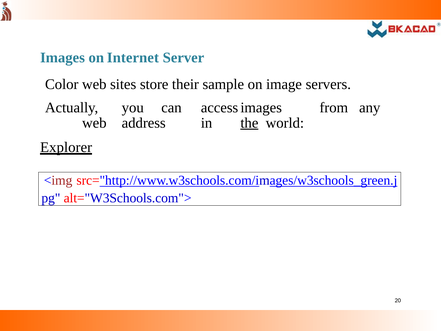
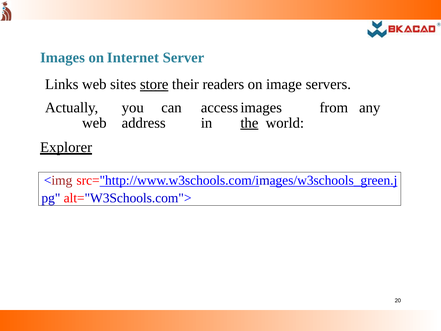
Color: Color -> Links
store underline: none -> present
sample: sample -> readers
